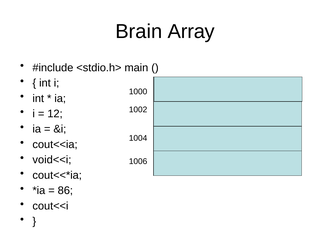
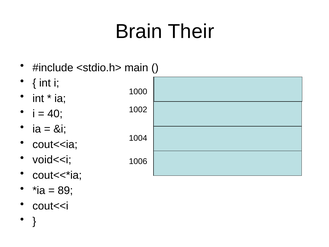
Array: Array -> Their
12: 12 -> 40
86: 86 -> 89
